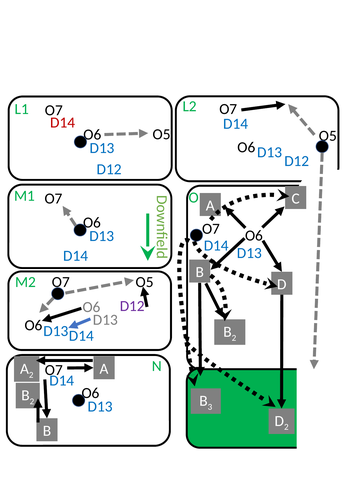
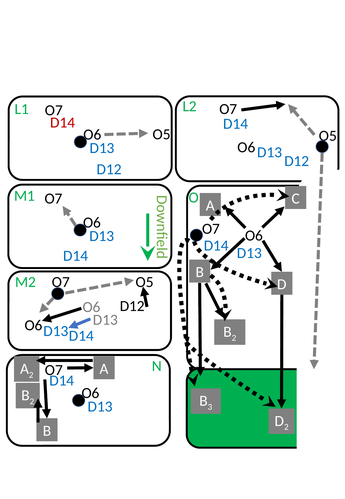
D12 at (132, 306) colour: purple -> black
